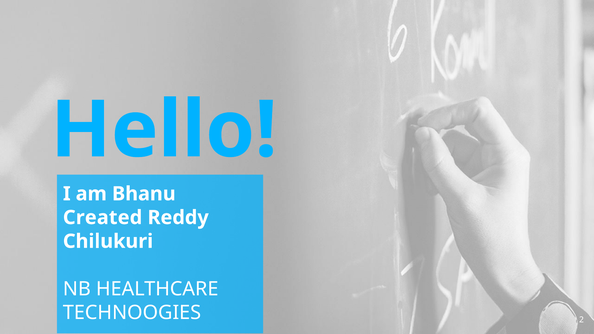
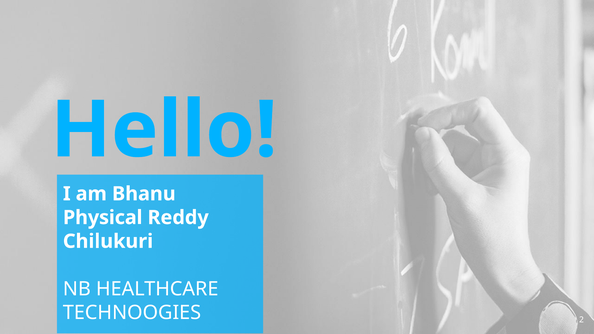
Created: Created -> Physical
